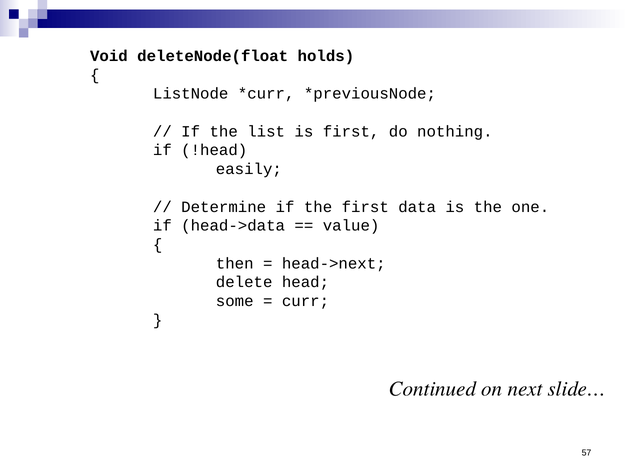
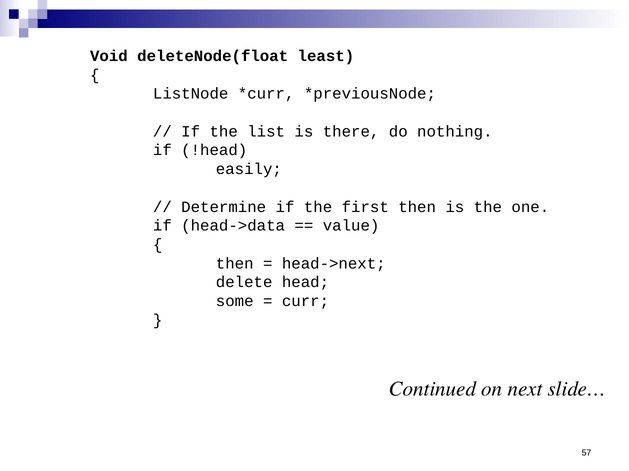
holds: holds -> least
is first: first -> there
first data: data -> then
